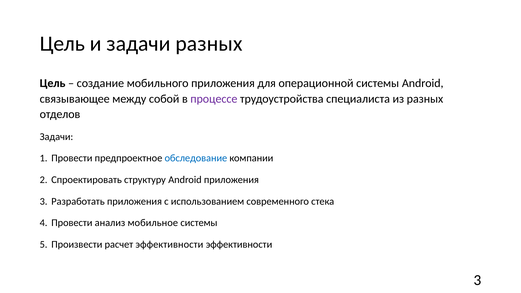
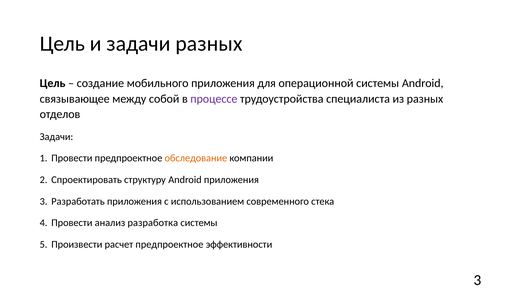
обследование colour: blue -> orange
мобильное: мобильное -> разработка
расчет эффективности: эффективности -> предпроектное
